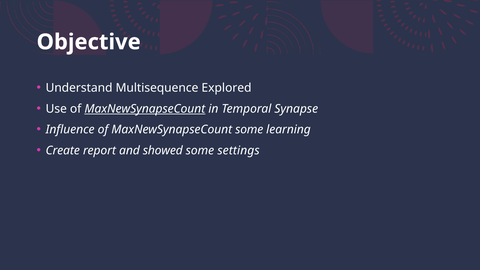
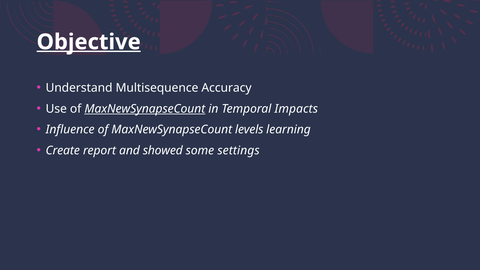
Objective underline: none -> present
Explored: Explored -> Accuracy
Synapse: Synapse -> Impacts
MaxNewSynapseCount some: some -> levels
